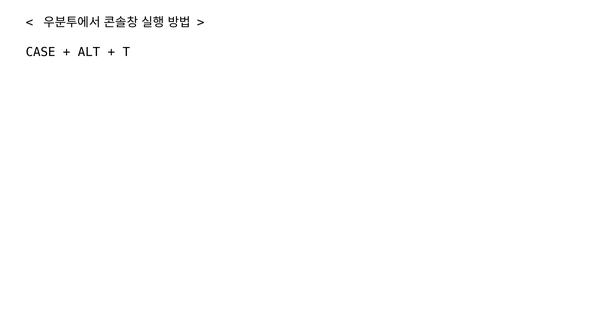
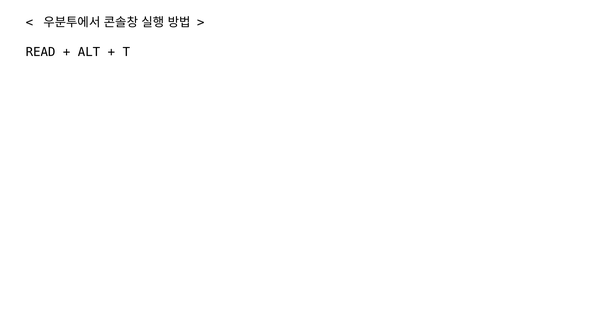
CASE: CASE -> READ
